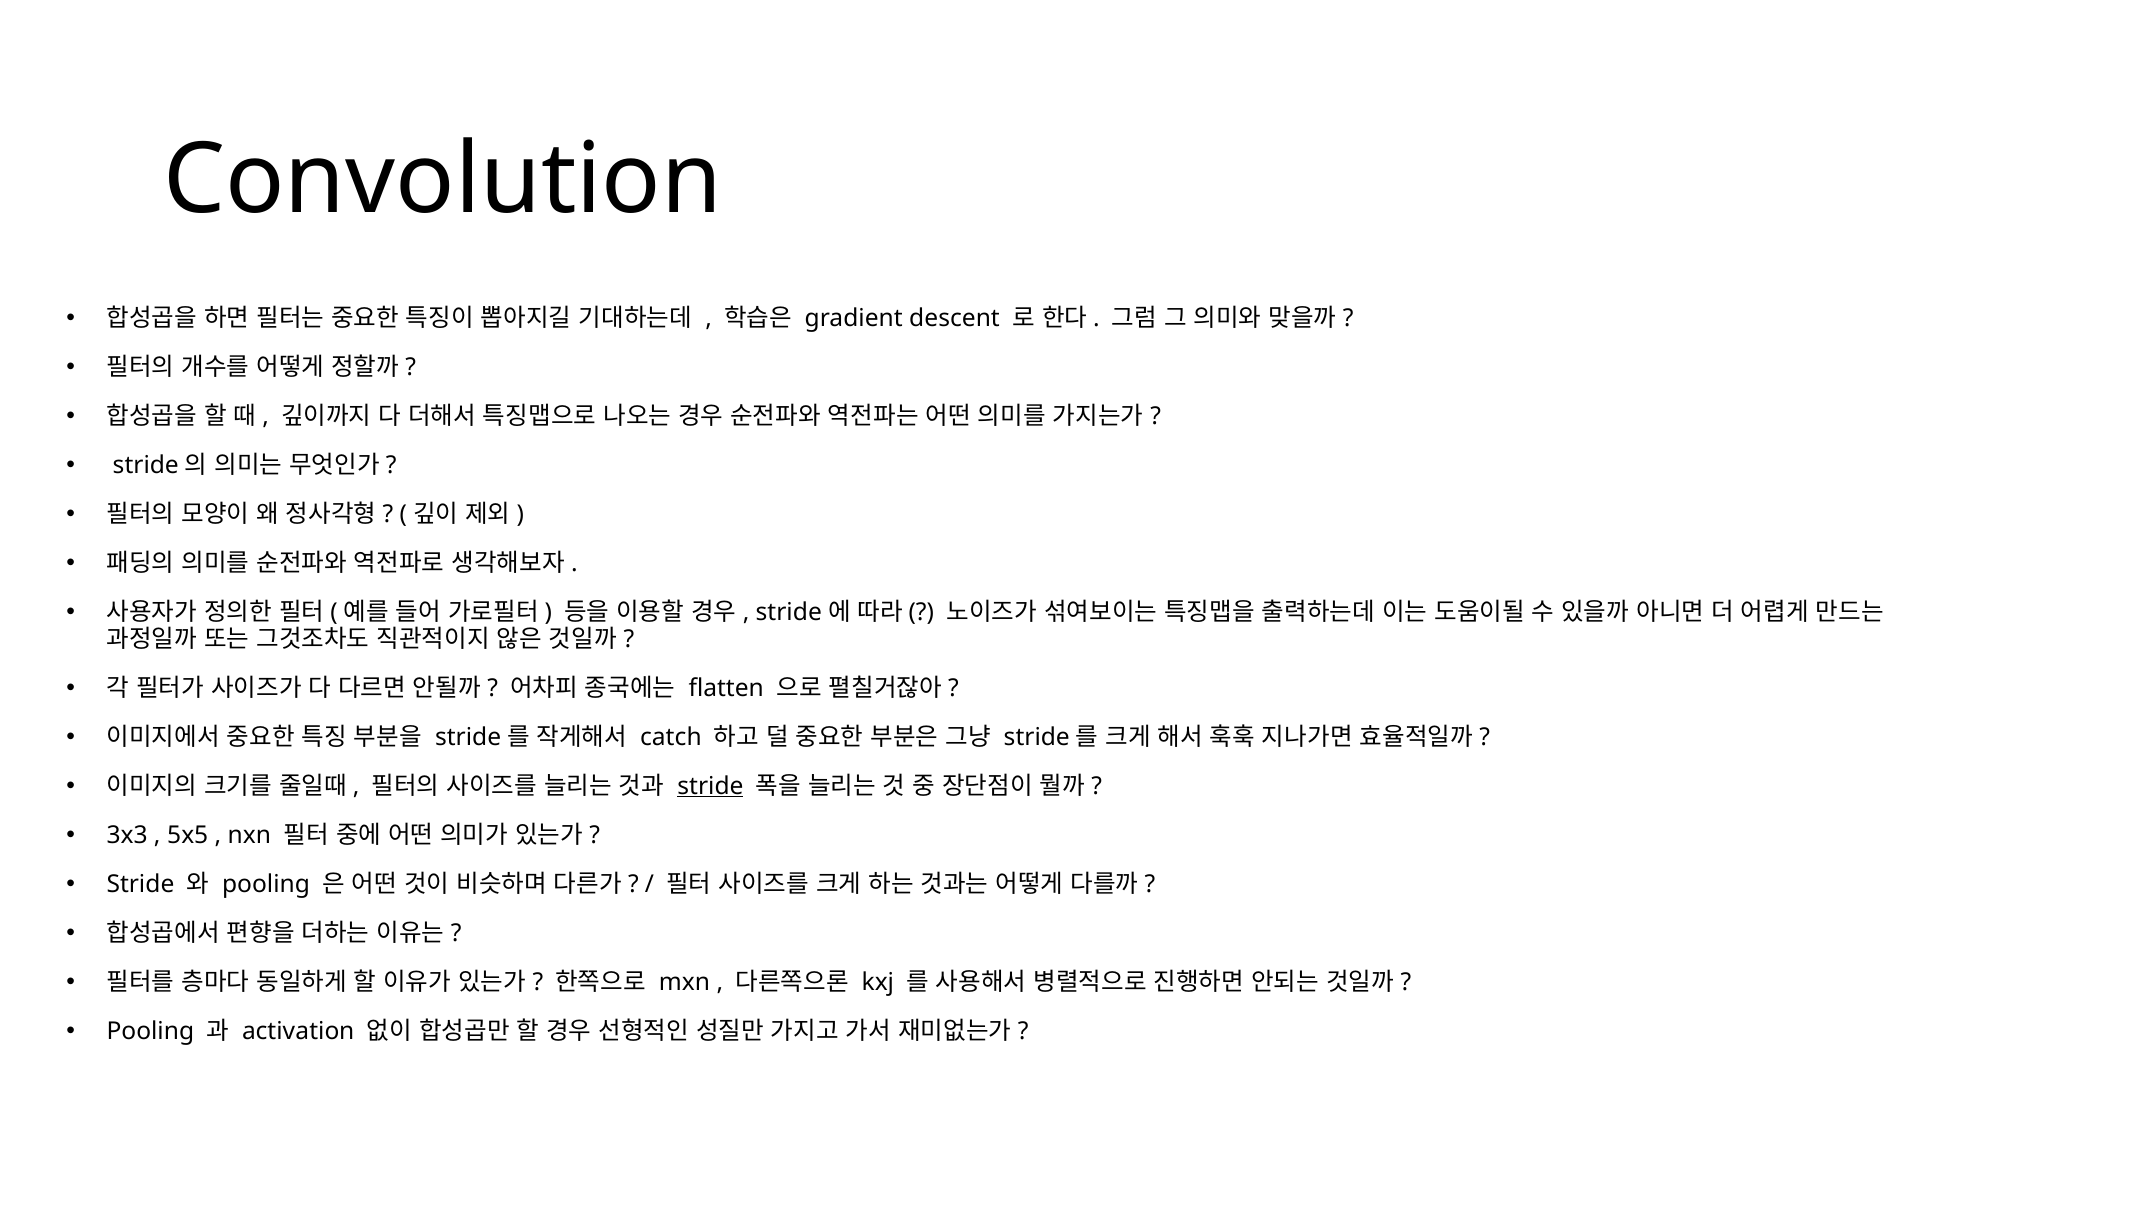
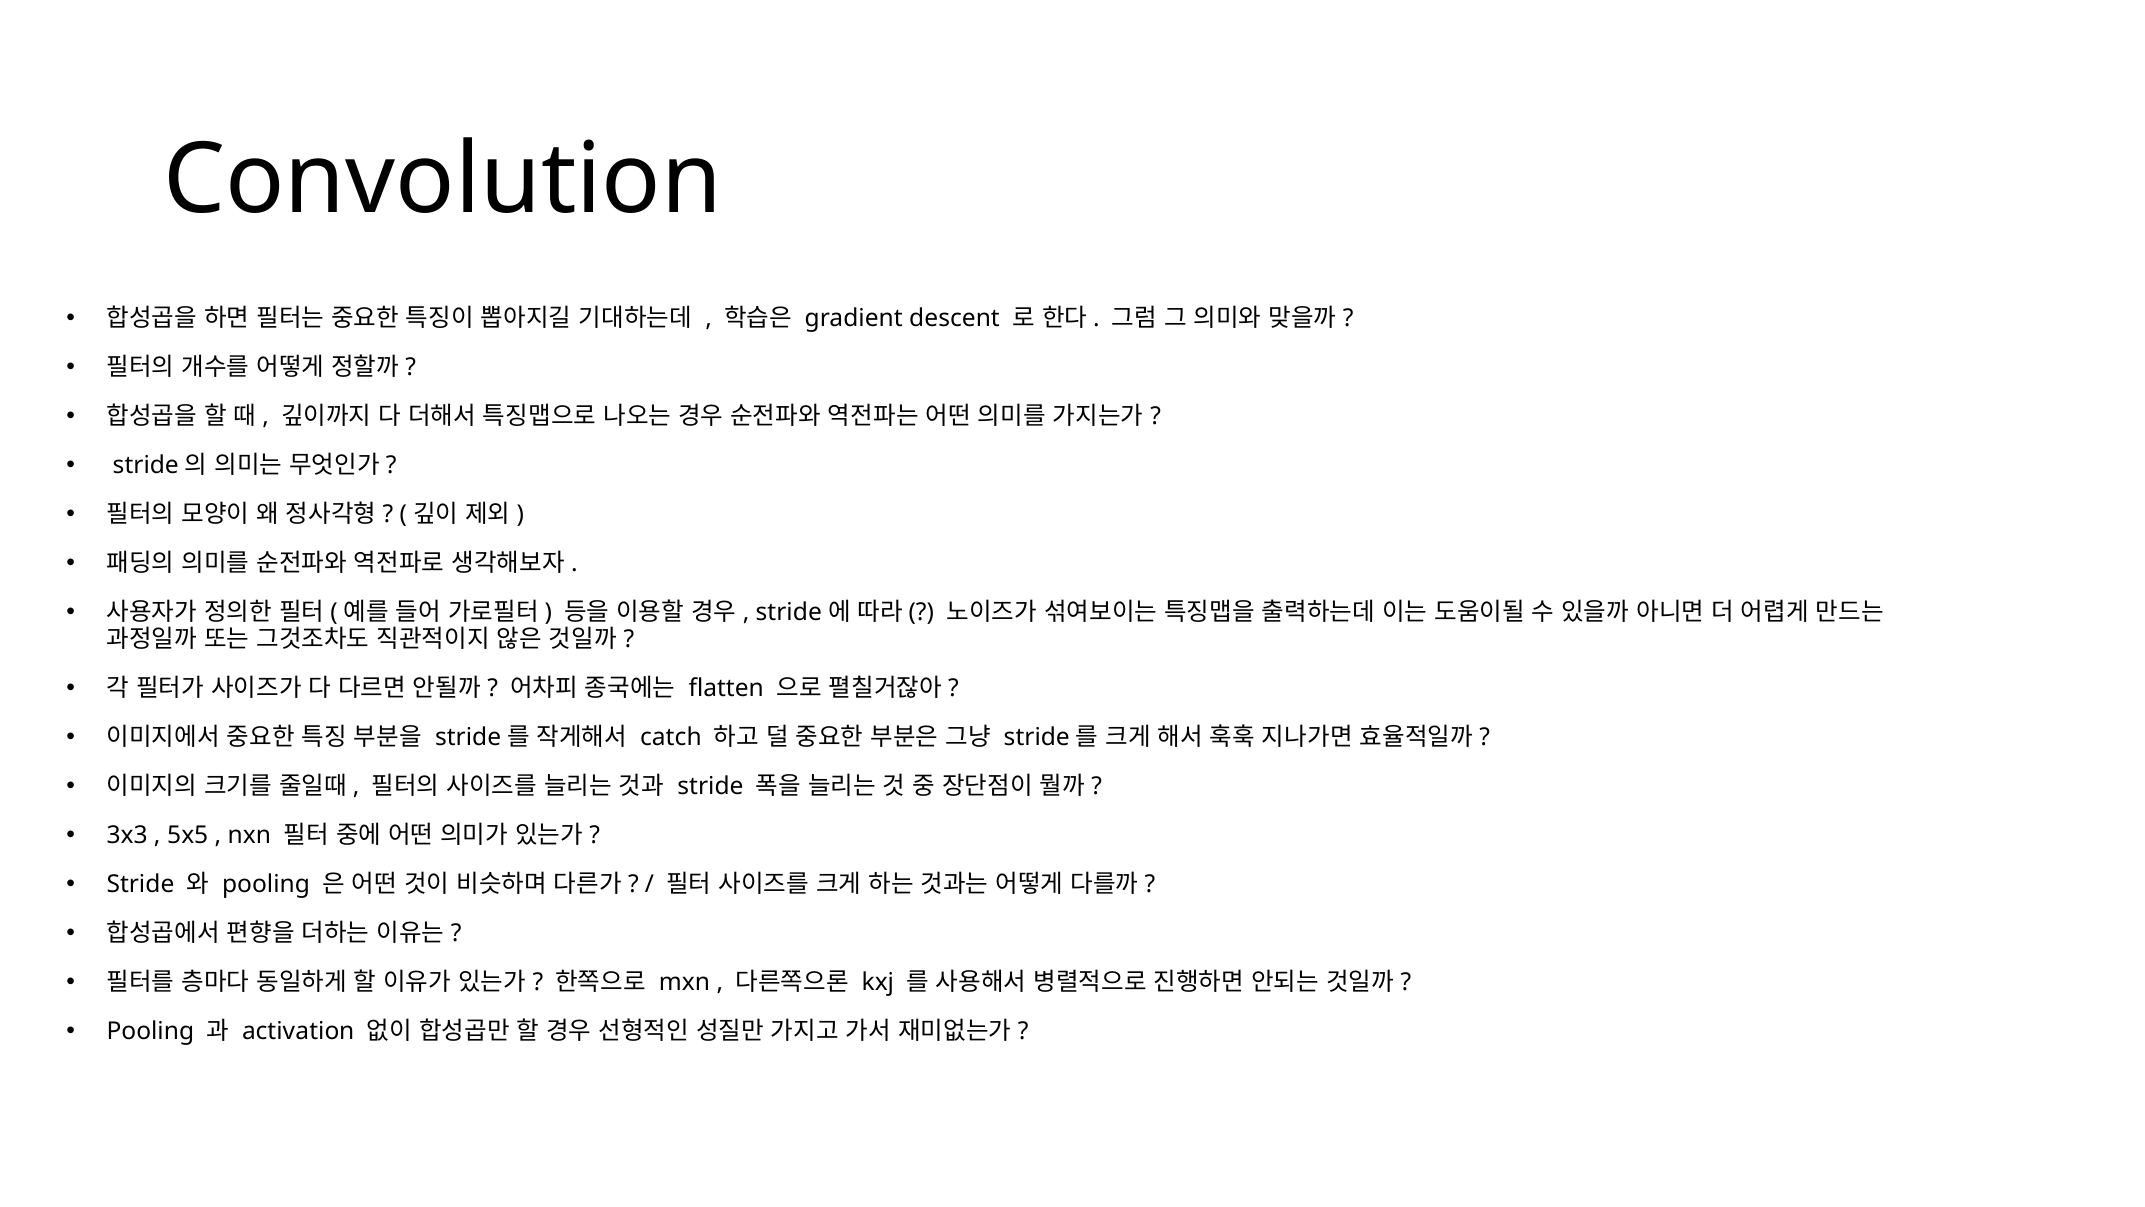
stride at (710, 786) underline: present -> none
